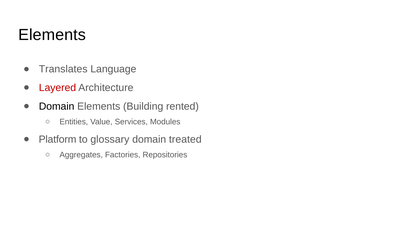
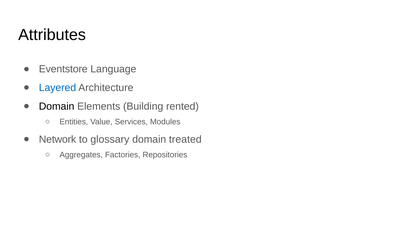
Elements at (52, 35): Elements -> Attributes
Translates: Translates -> Eventstore
Layered colour: red -> blue
Platform: Platform -> Network
